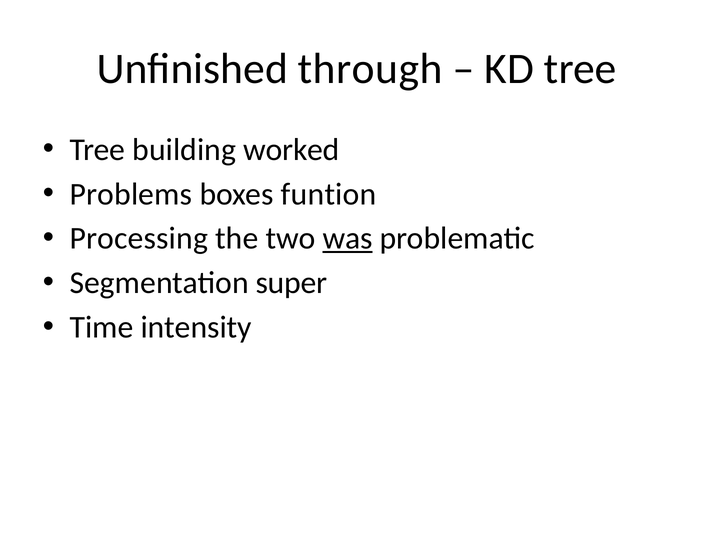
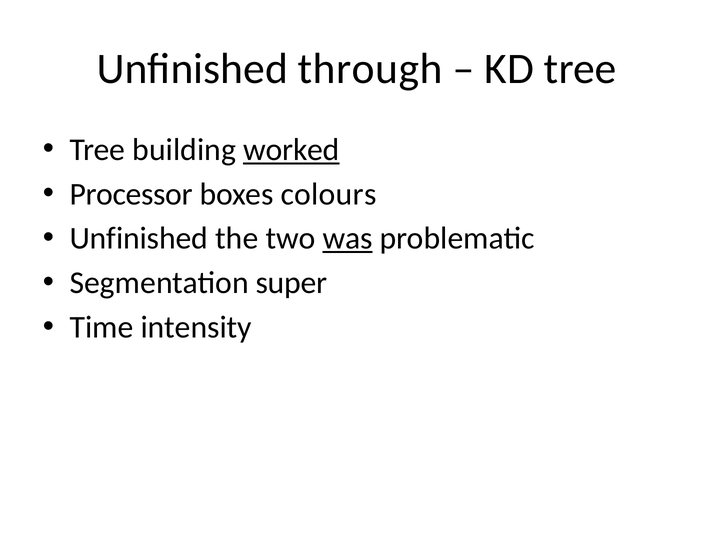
worked underline: none -> present
Problems: Problems -> Processor
funtion: funtion -> colours
Processing at (139, 239): Processing -> Unfinished
